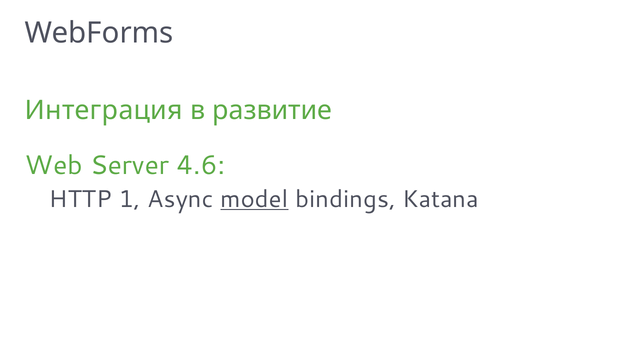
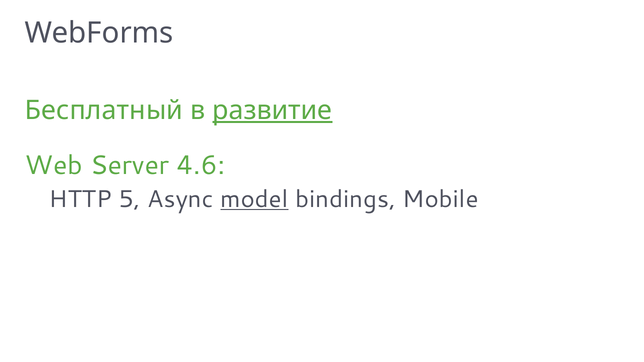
Интеграция: Интеграция -> Бесплатный
развитие underline: none -> present
1: 1 -> 5
Katana: Katana -> Mobile
